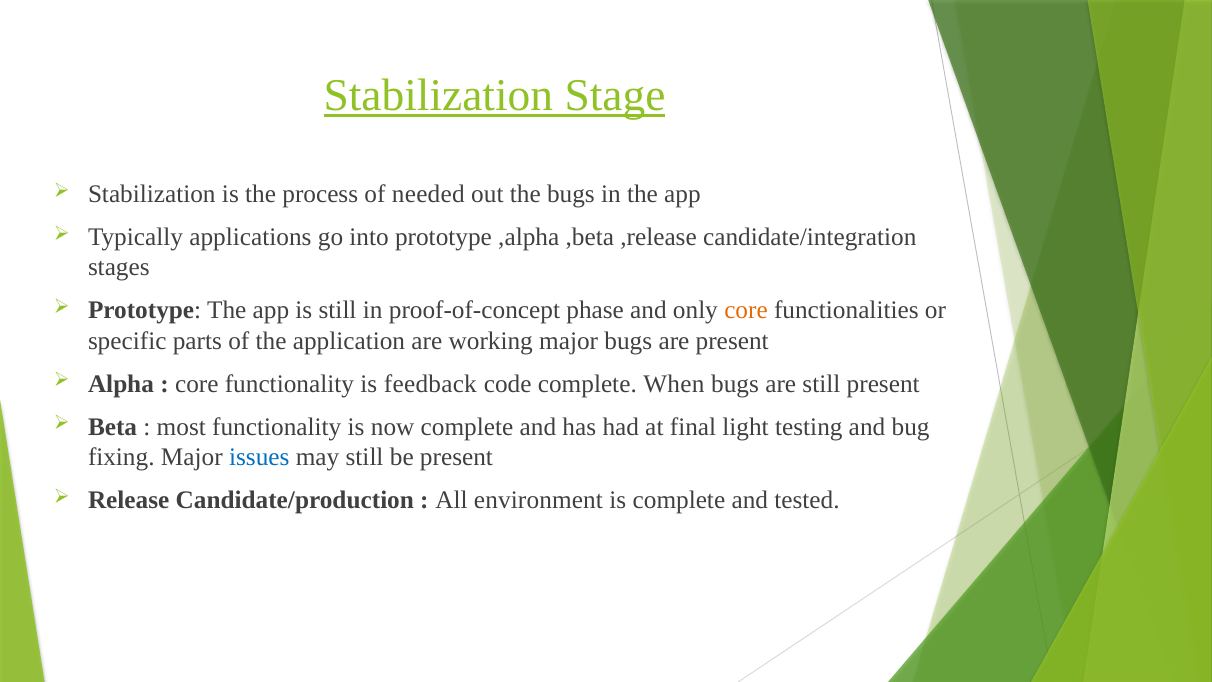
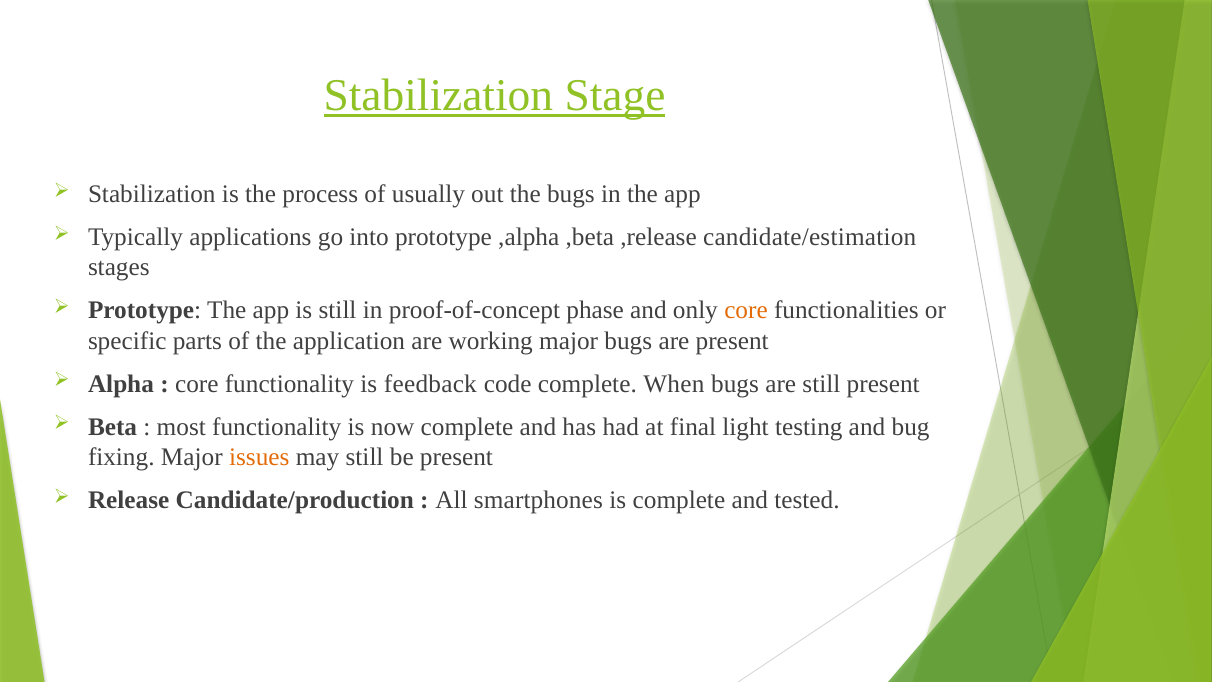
needed: needed -> usually
candidate/integration: candidate/integration -> candidate/estimation
issues colour: blue -> orange
environment: environment -> smartphones
